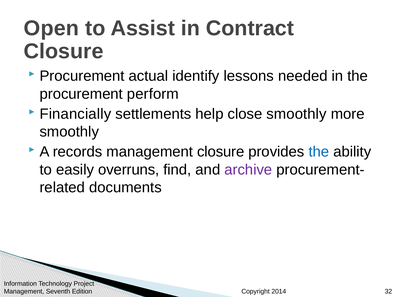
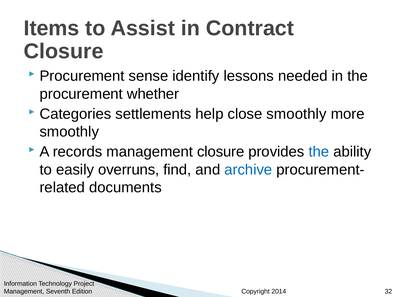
Open: Open -> Items
actual: actual -> sense
perform: perform -> whether
Financially: Financially -> Categories
archive colour: purple -> blue
